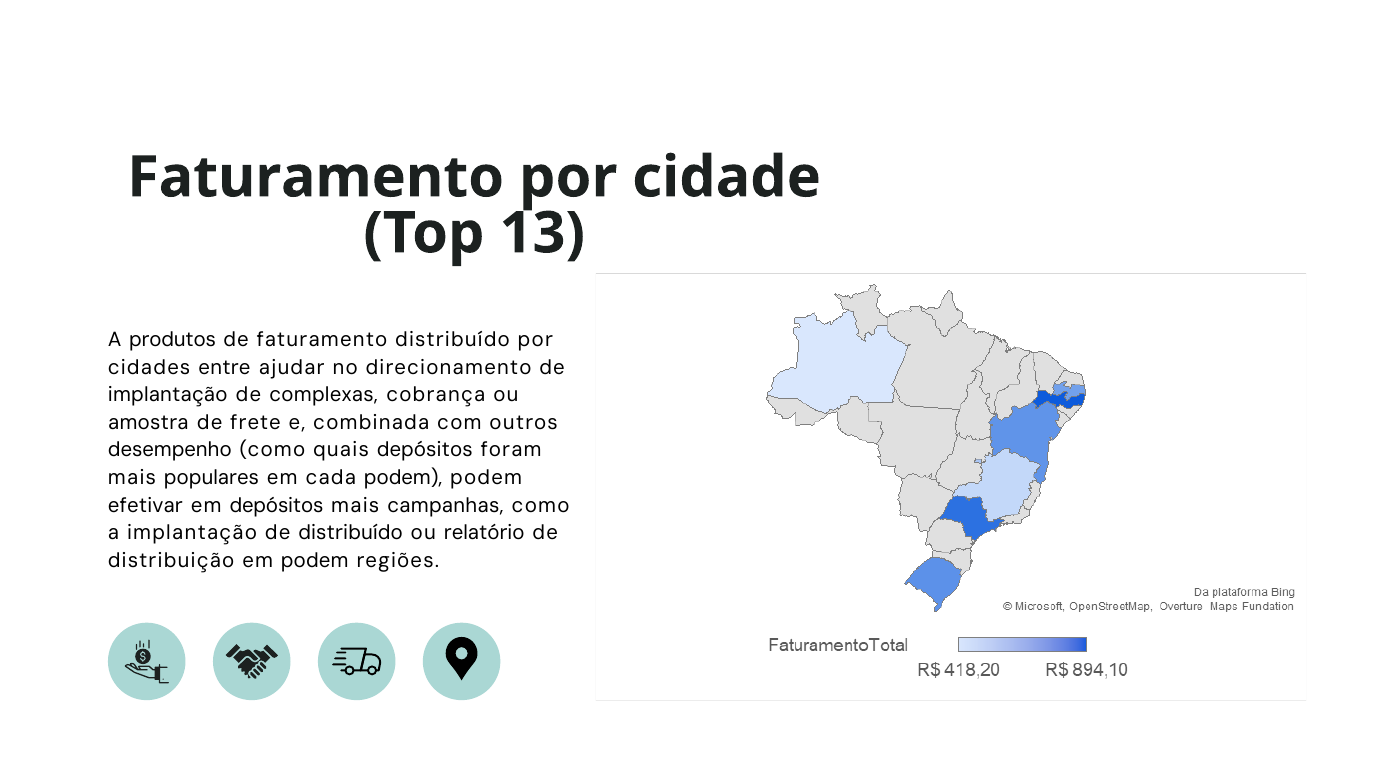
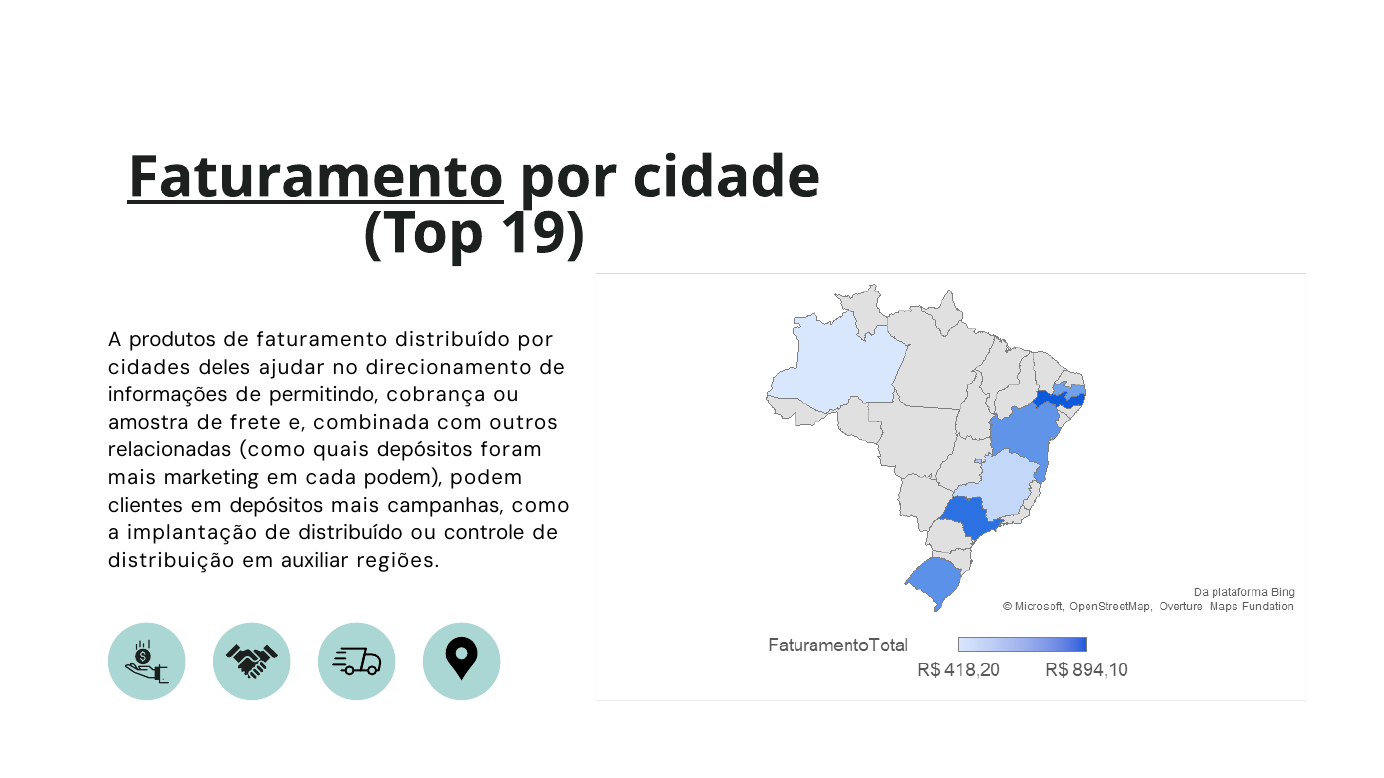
Faturamento at (316, 178) underline: none -> present
13: 13 -> 19
entre: entre -> deles
implantação at (168, 395): implantação -> informações
complexas: complexas -> permitindo
desempenho: desempenho -> relacionadas
populares: populares -> marketing
efetivar: efetivar -> clientes
relatório: relatório -> controle
em podem: podem -> auxiliar
